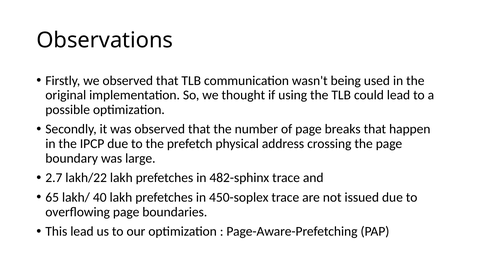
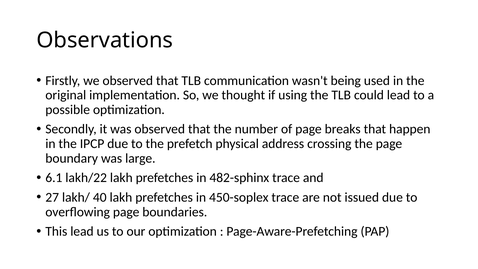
2.7: 2.7 -> 6.1
65: 65 -> 27
